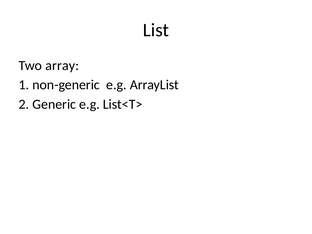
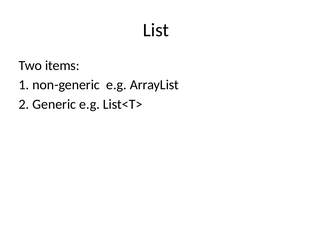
array: array -> items
